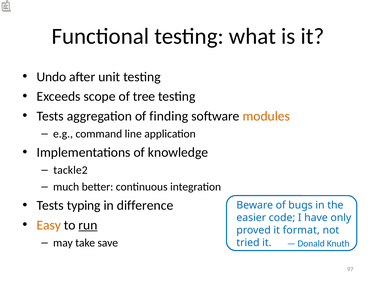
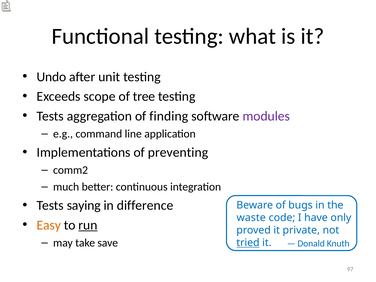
modules colour: orange -> purple
knowledge: knowledge -> preventing
tackle2: tackle2 -> comm2
typing: typing -> saying
easier: easier -> waste
format: format -> private
tried underline: none -> present
